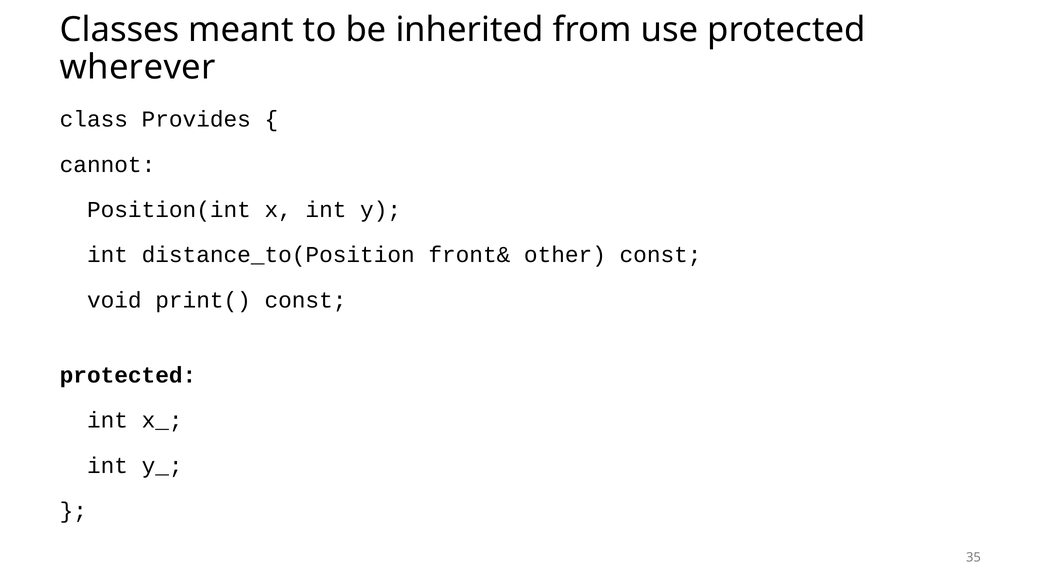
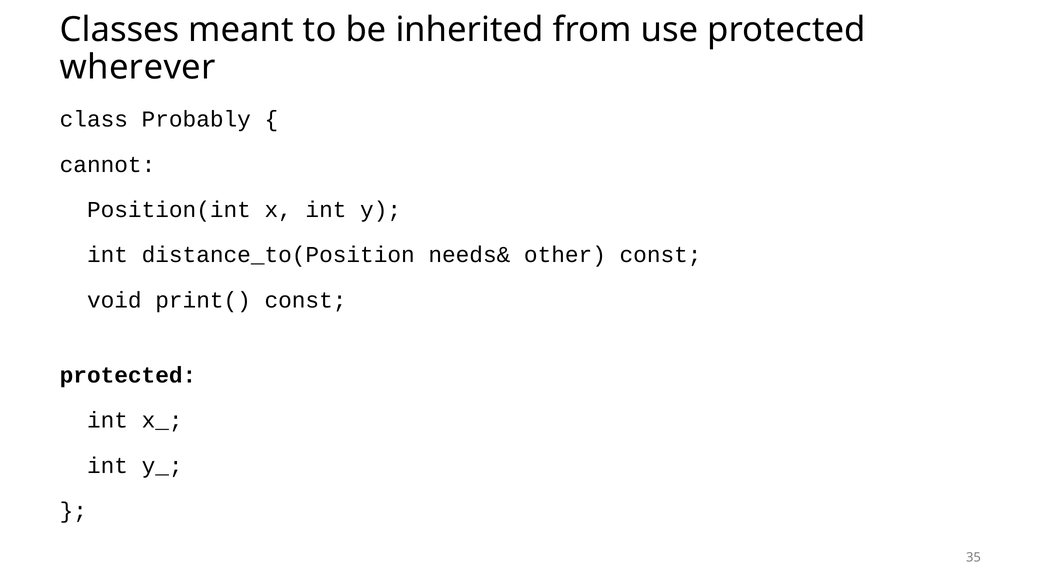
Provides: Provides -> Probably
front&: front& -> needs&
